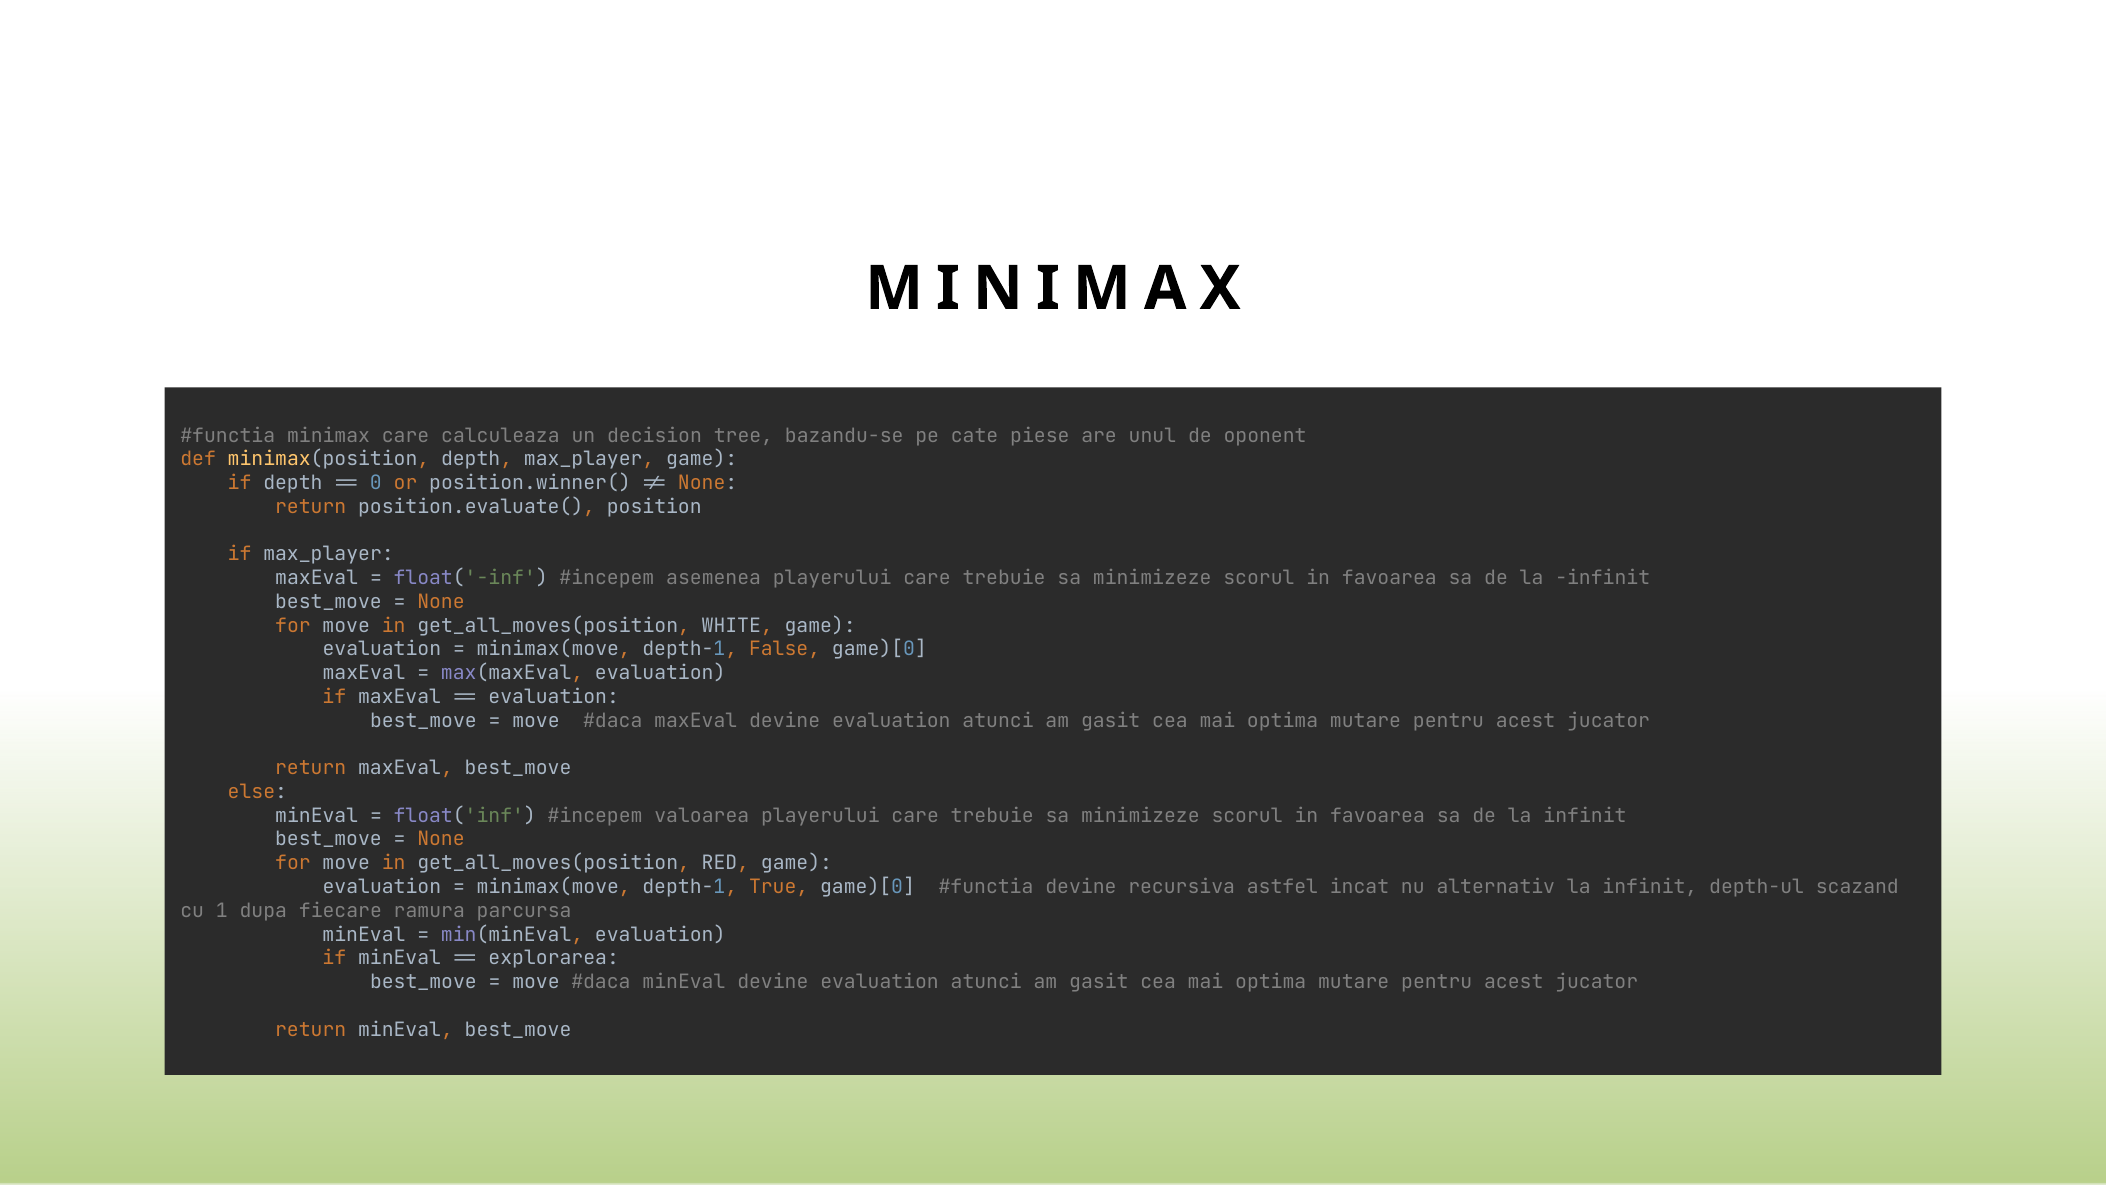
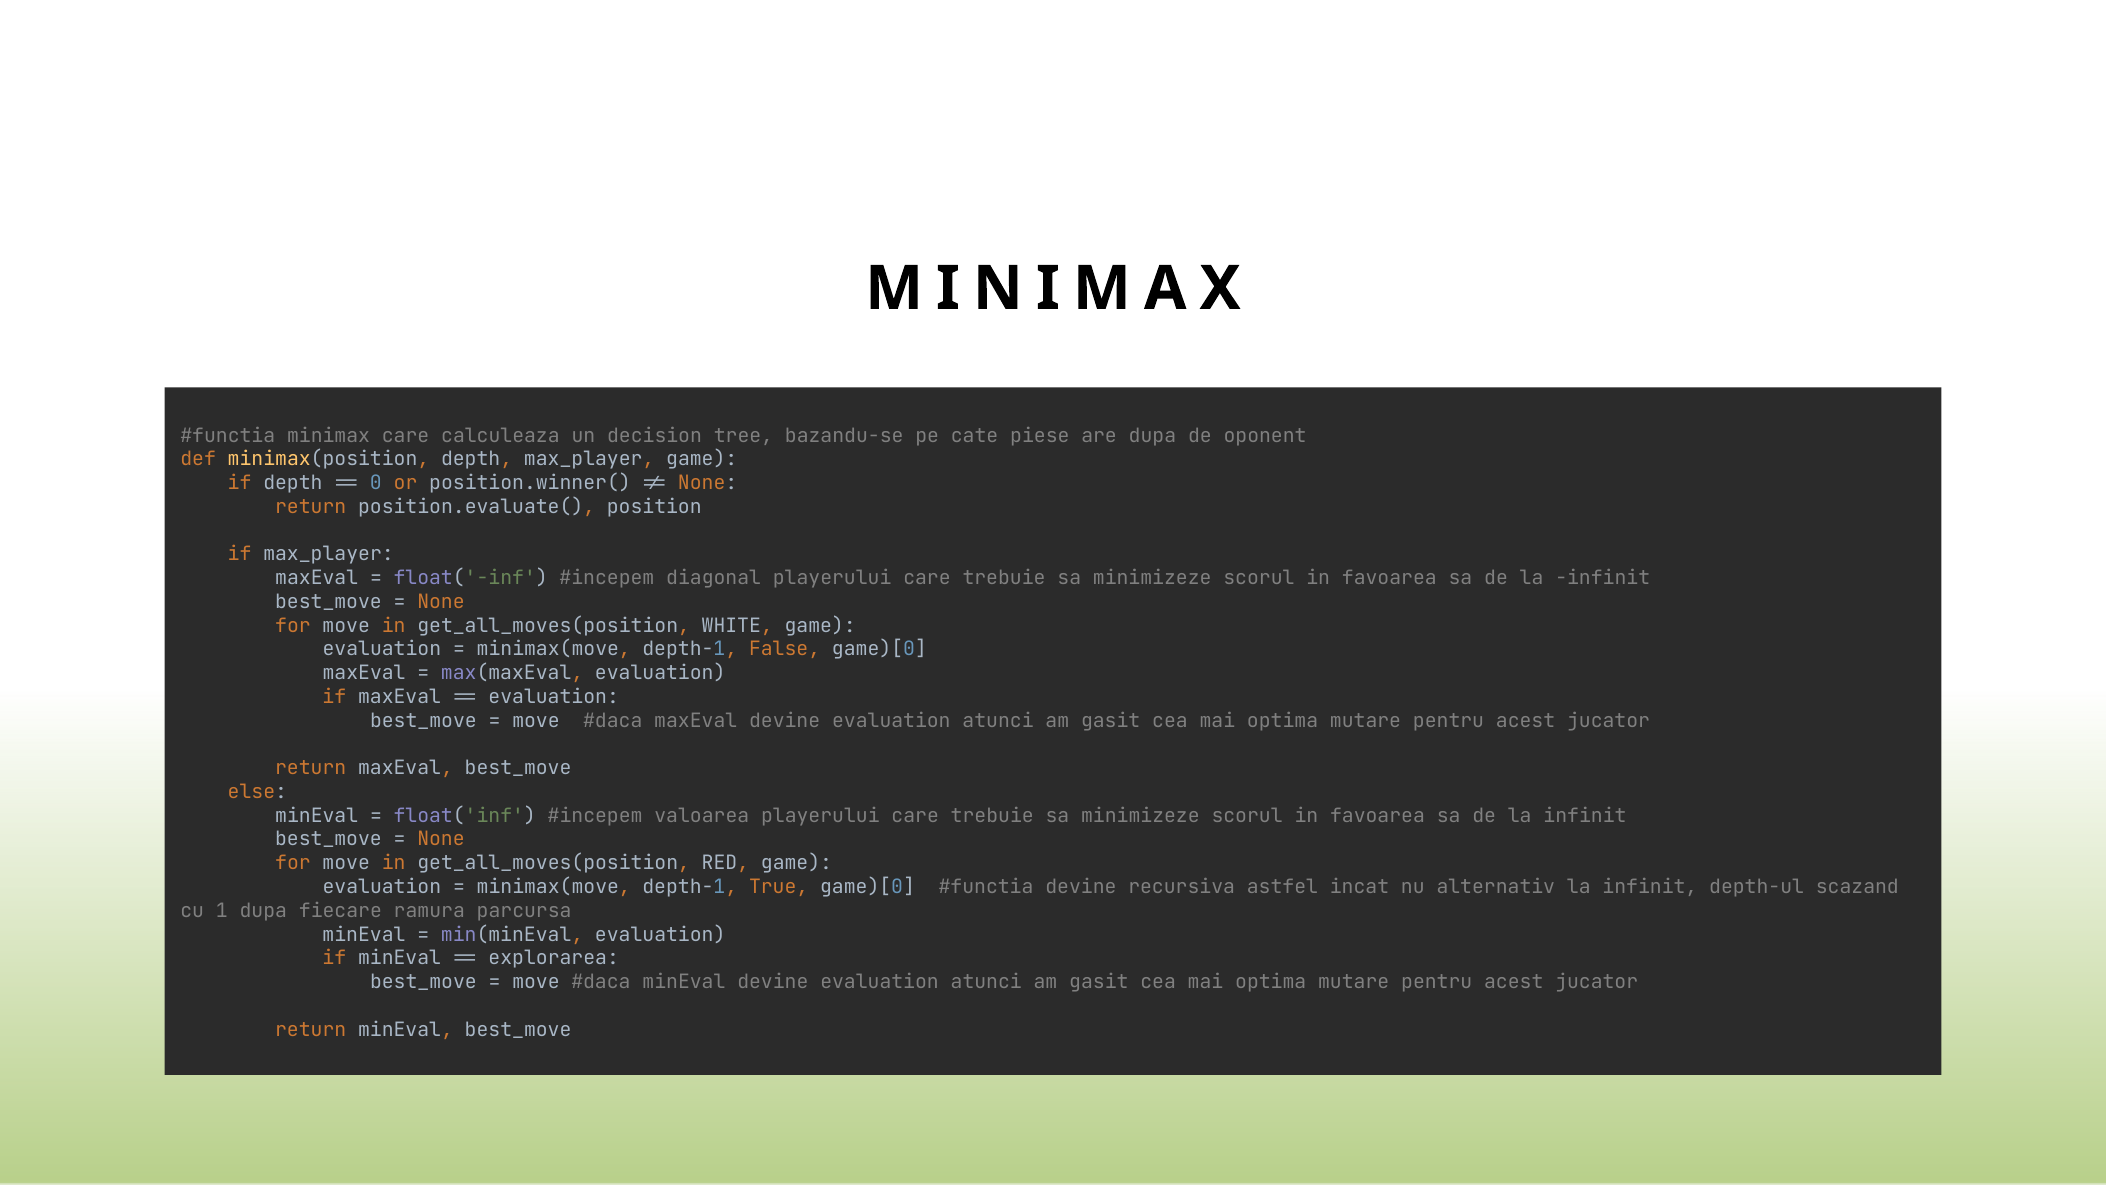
are unul: unul -> dupa
asemenea: asemenea -> diagonal
